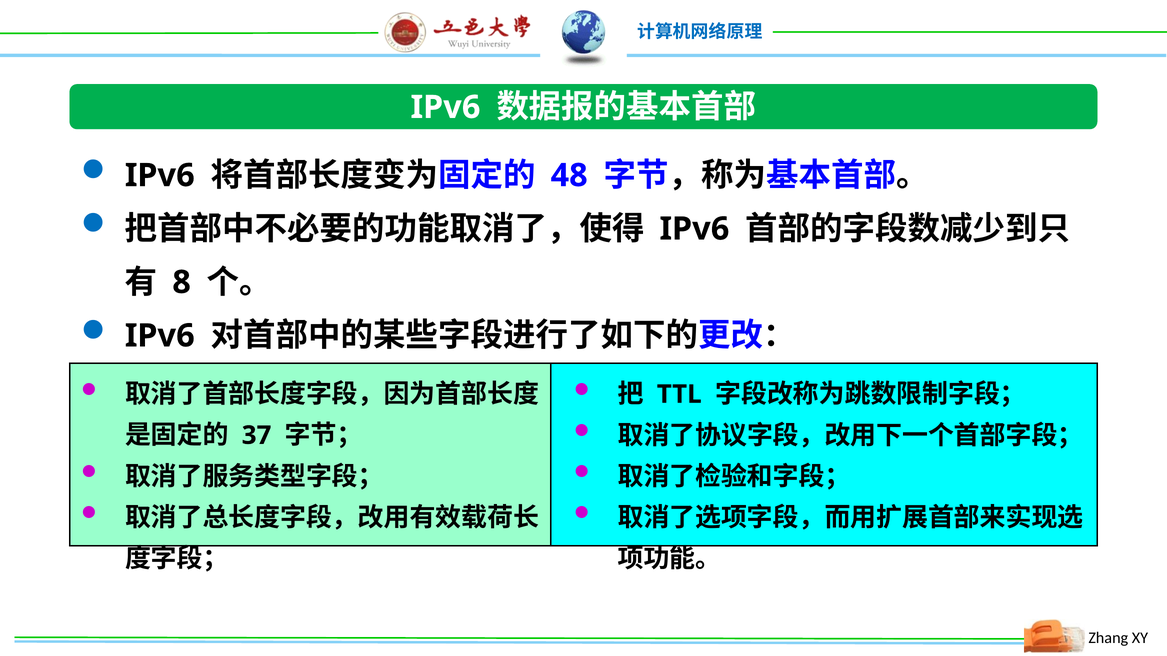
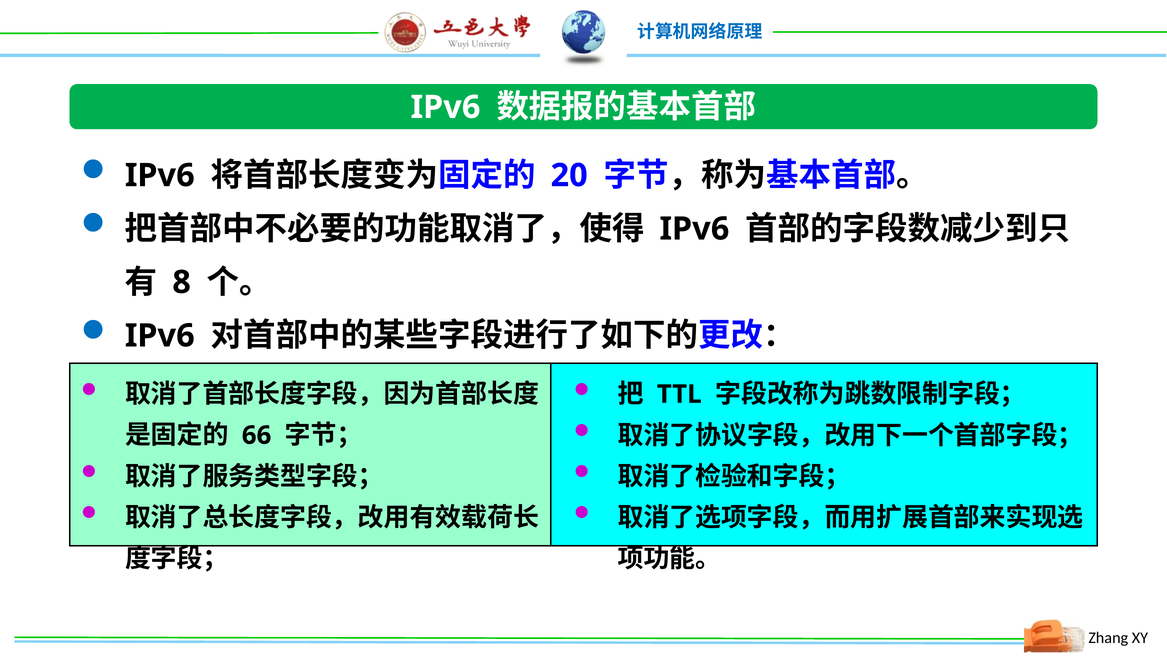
48: 48 -> 20
37: 37 -> 66
